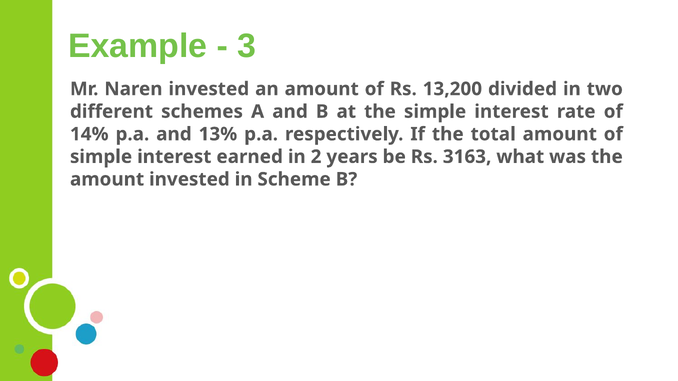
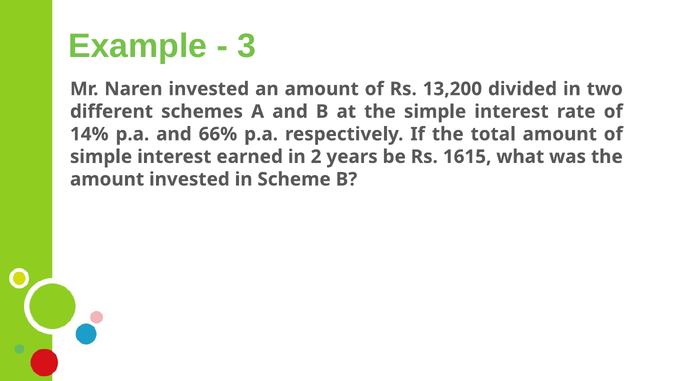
13%: 13% -> 66%
3163: 3163 -> 1615
